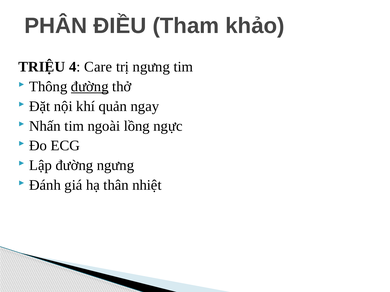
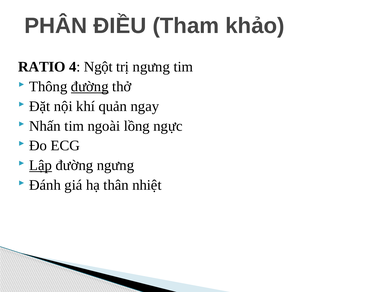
TRIỆU: TRIỆU -> RATIO
Care: Care -> Ngột
Lập underline: none -> present
